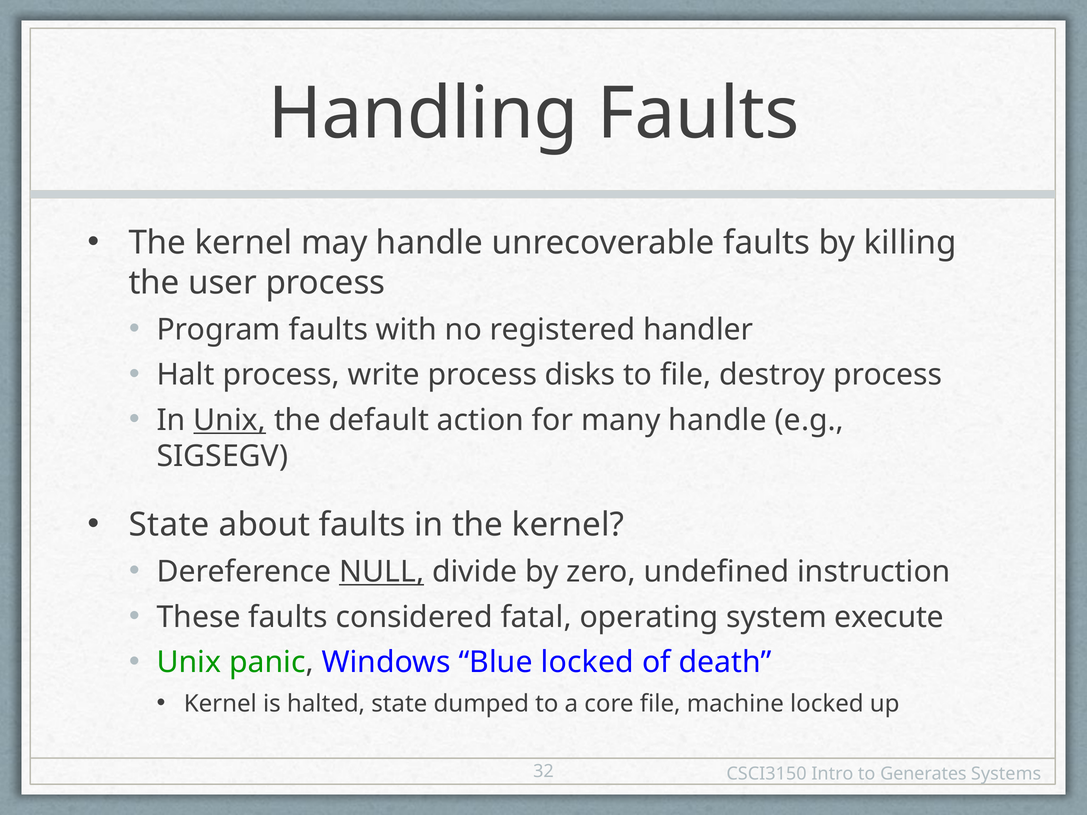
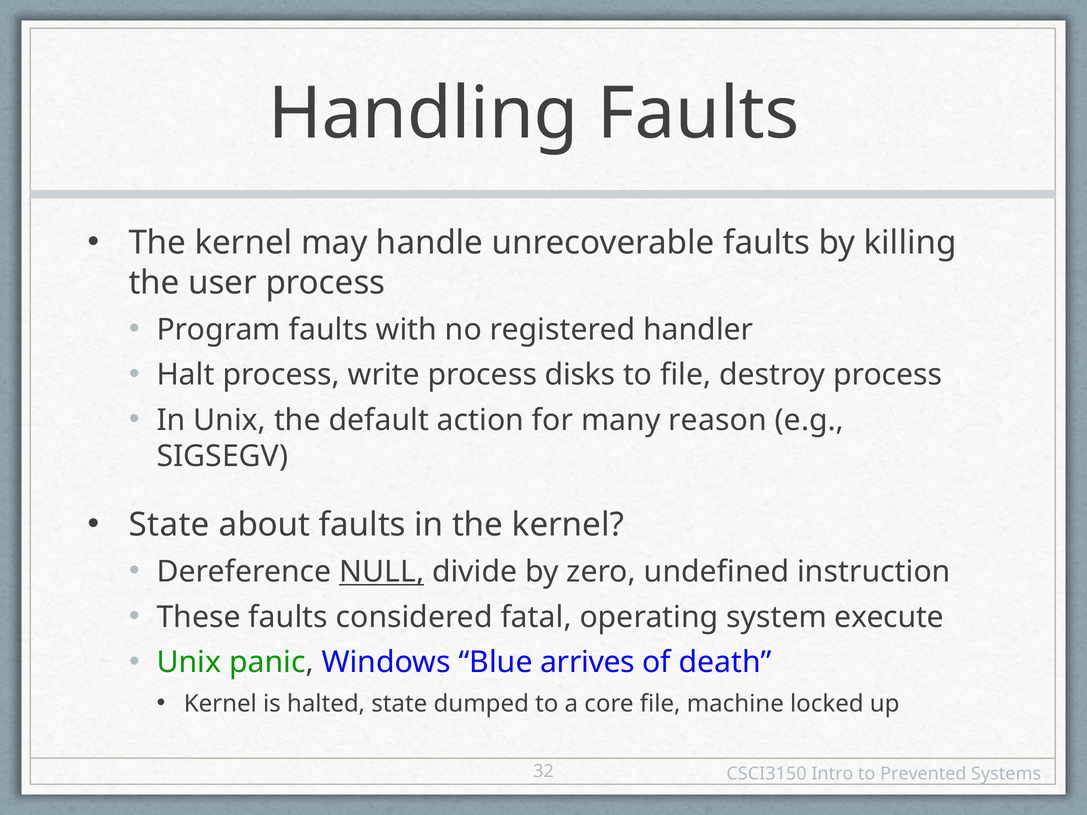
Unix at (230, 420) underline: present -> none
many handle: handle -> reason
Blue locked: locked -> arrives
Generates: Generates -> Prevented
